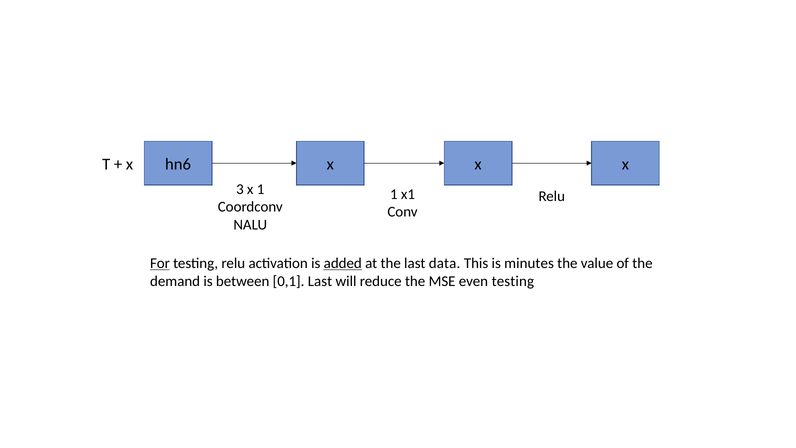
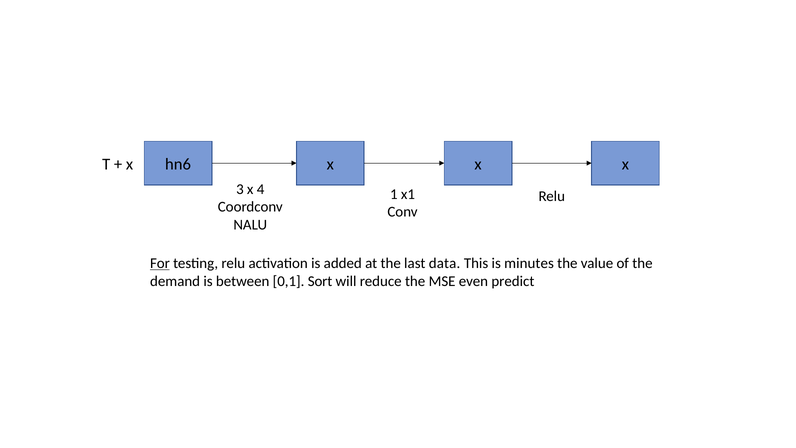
x 1: 1 -> 4
added underline: present -> none
0,1 Last: Last -> Sort
even testing: testing -> predict
